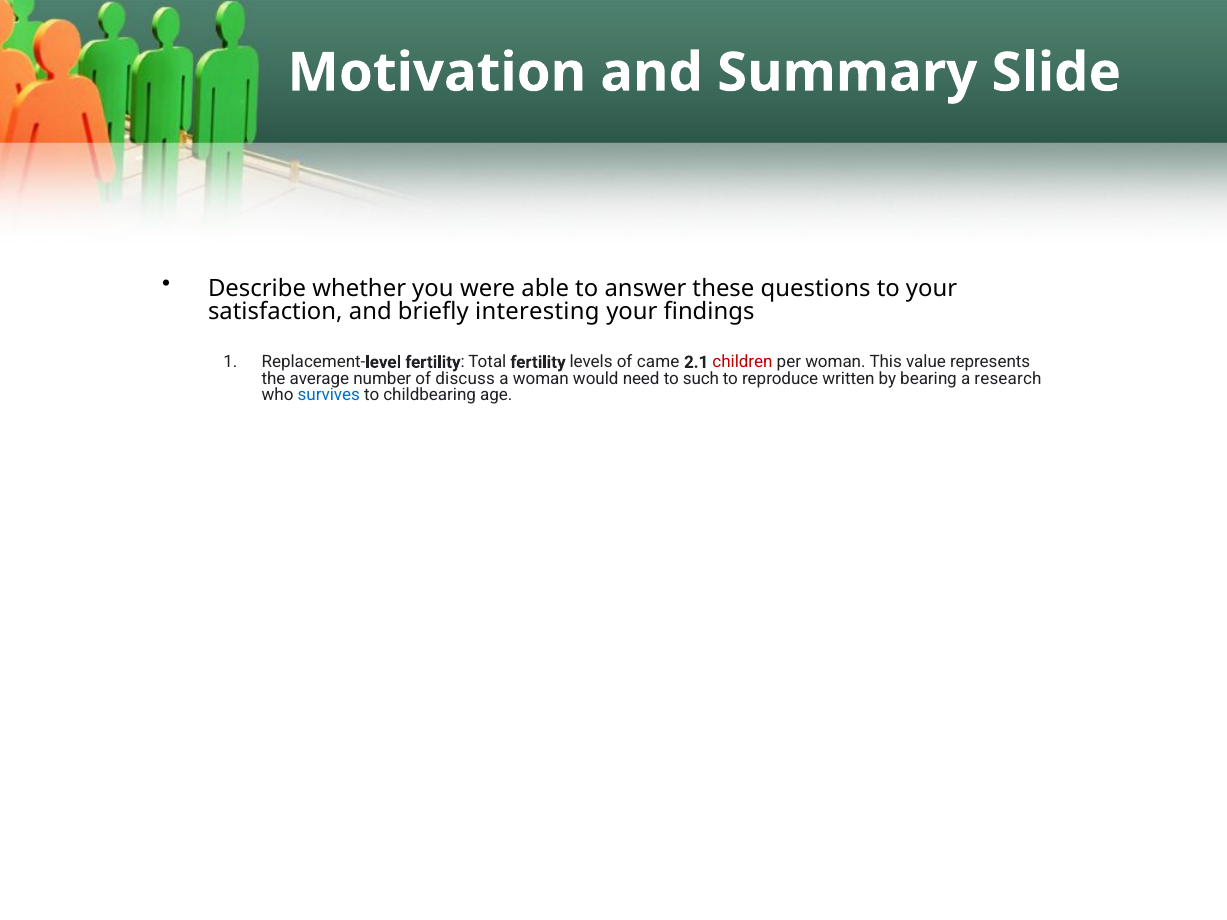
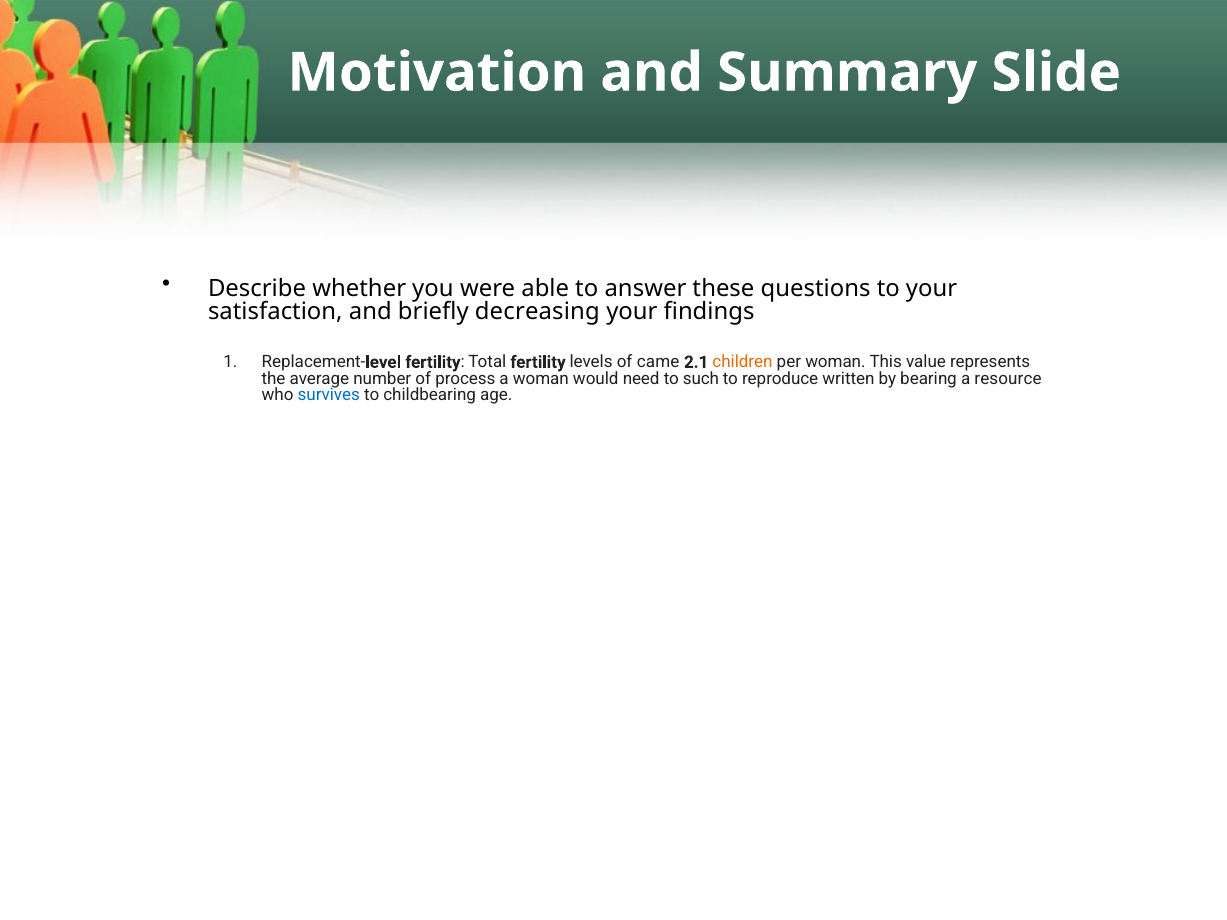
interesting: interesting -> decreasing
children colour: red -> orange
discuss: discuss -> process
research: research -> resource
